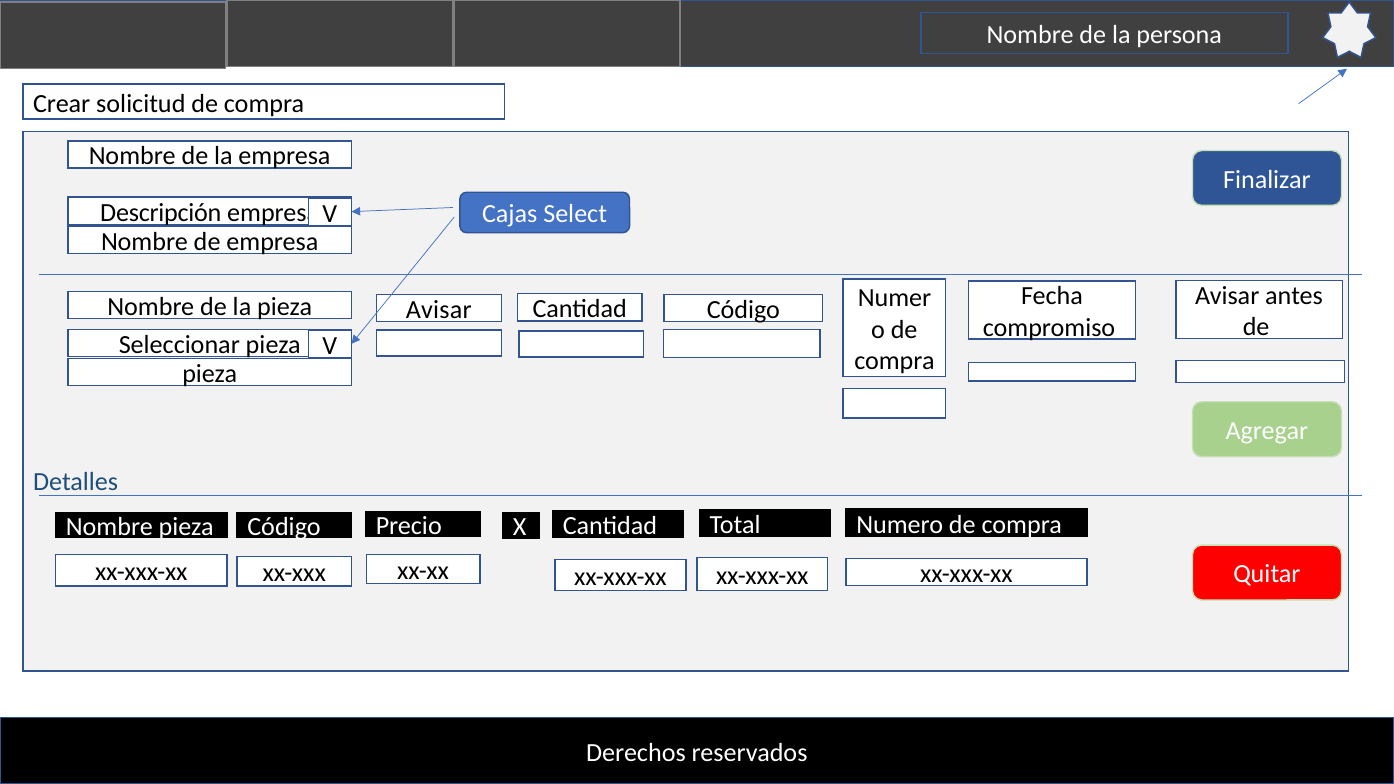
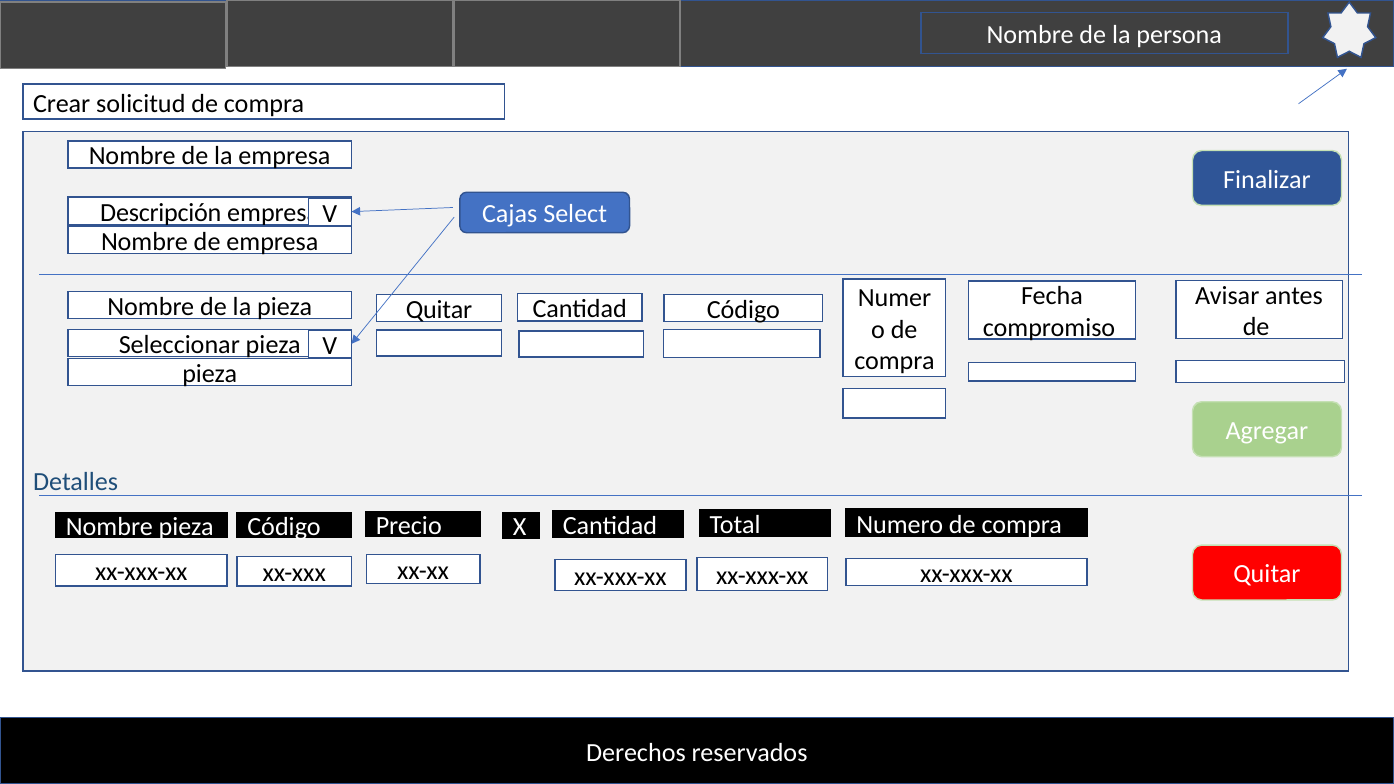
Avisar at (439, 310): Avisar -> Quitar
